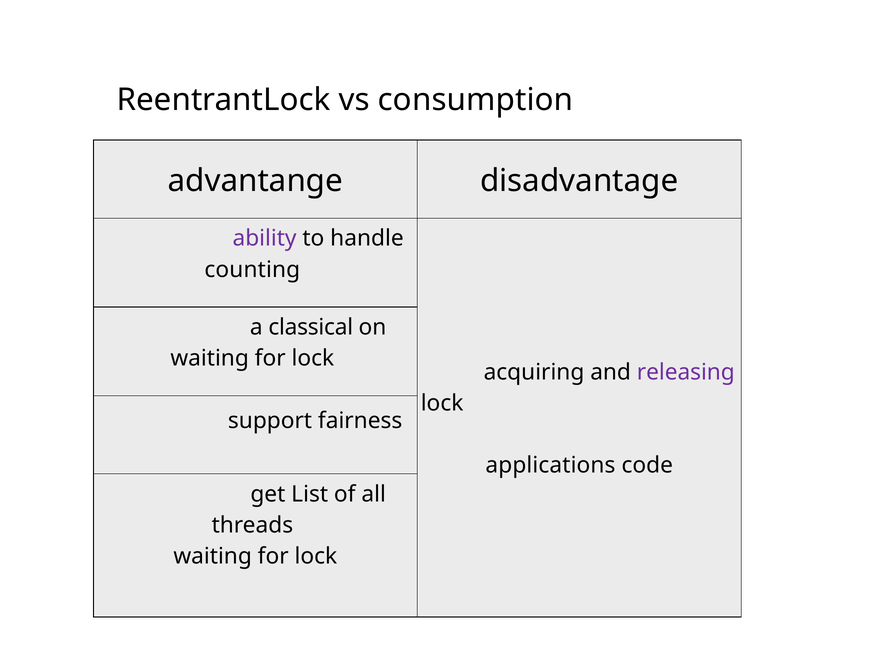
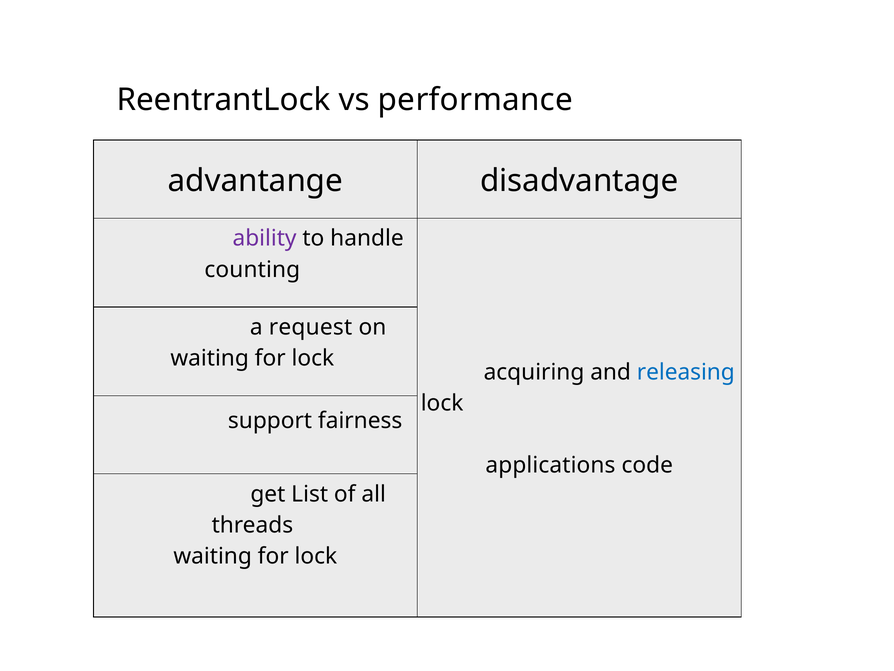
consumption: consumption -> performance
classical: classical -> request
releasing colour: purple -> blue
